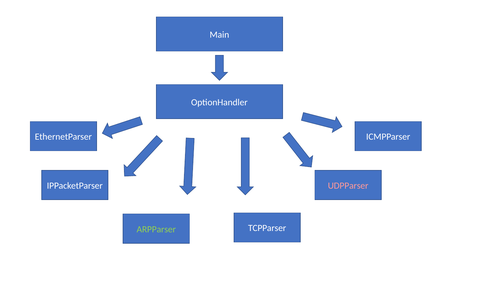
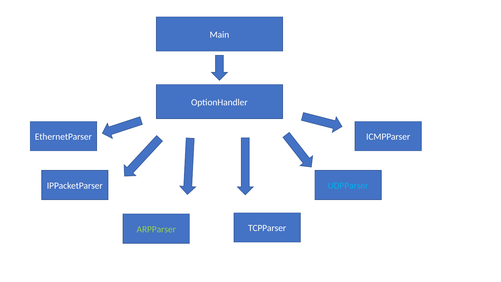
UDPParser colour: pink -> light blue
